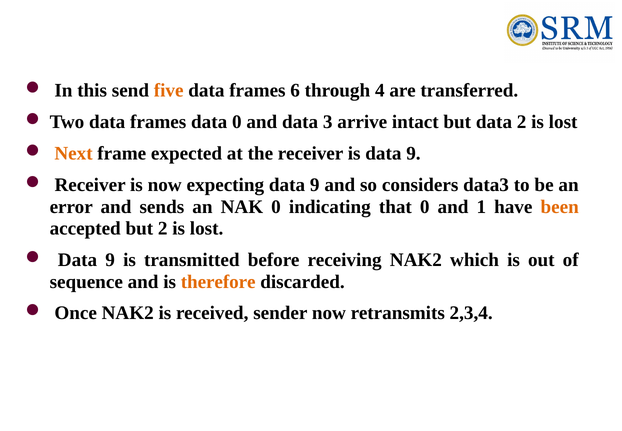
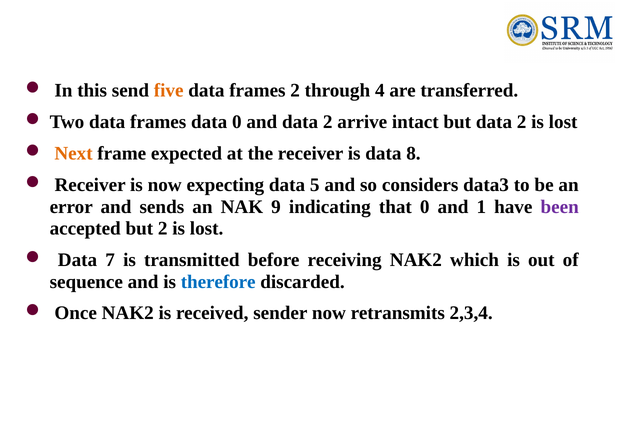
frames 6: 6 -> 2
and data 3: 3 -> 2
is data 9: 9 -> 8
expecting data 9: 9 -> 5
NAK 0: 0 -> 9
been colour: orange -> purple
9 at (110, 260): 9 -> 7
therefore colour: orange -> blue
